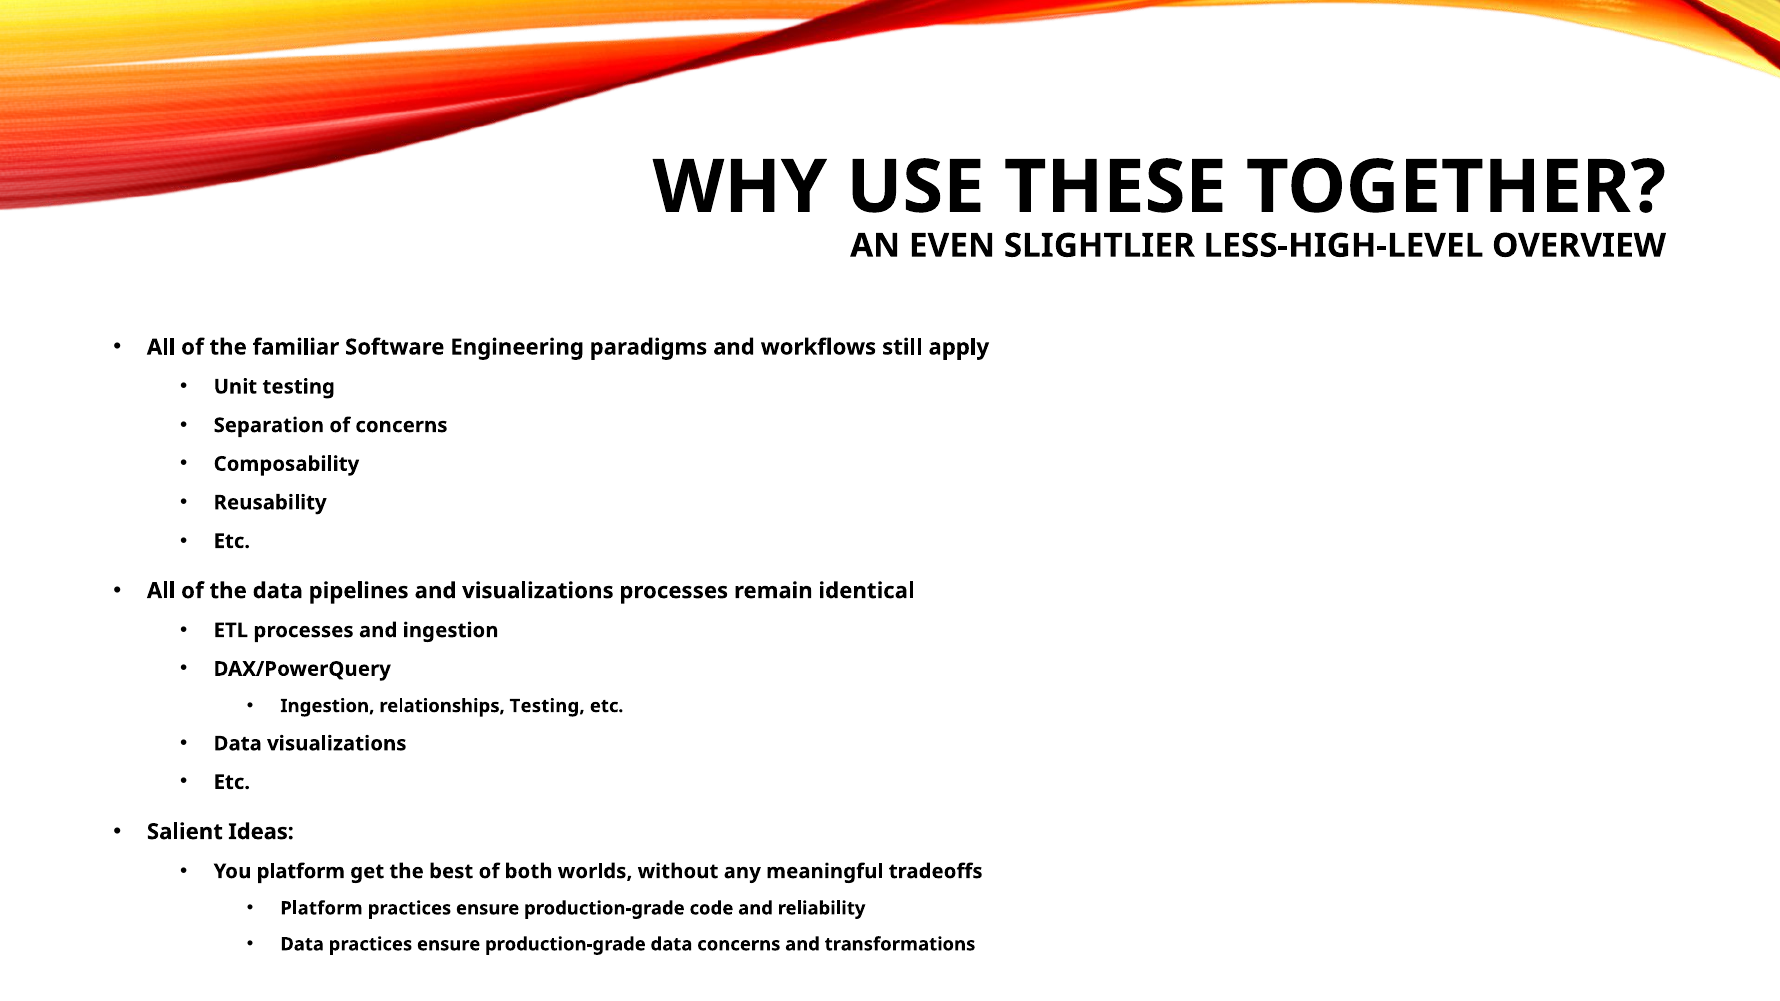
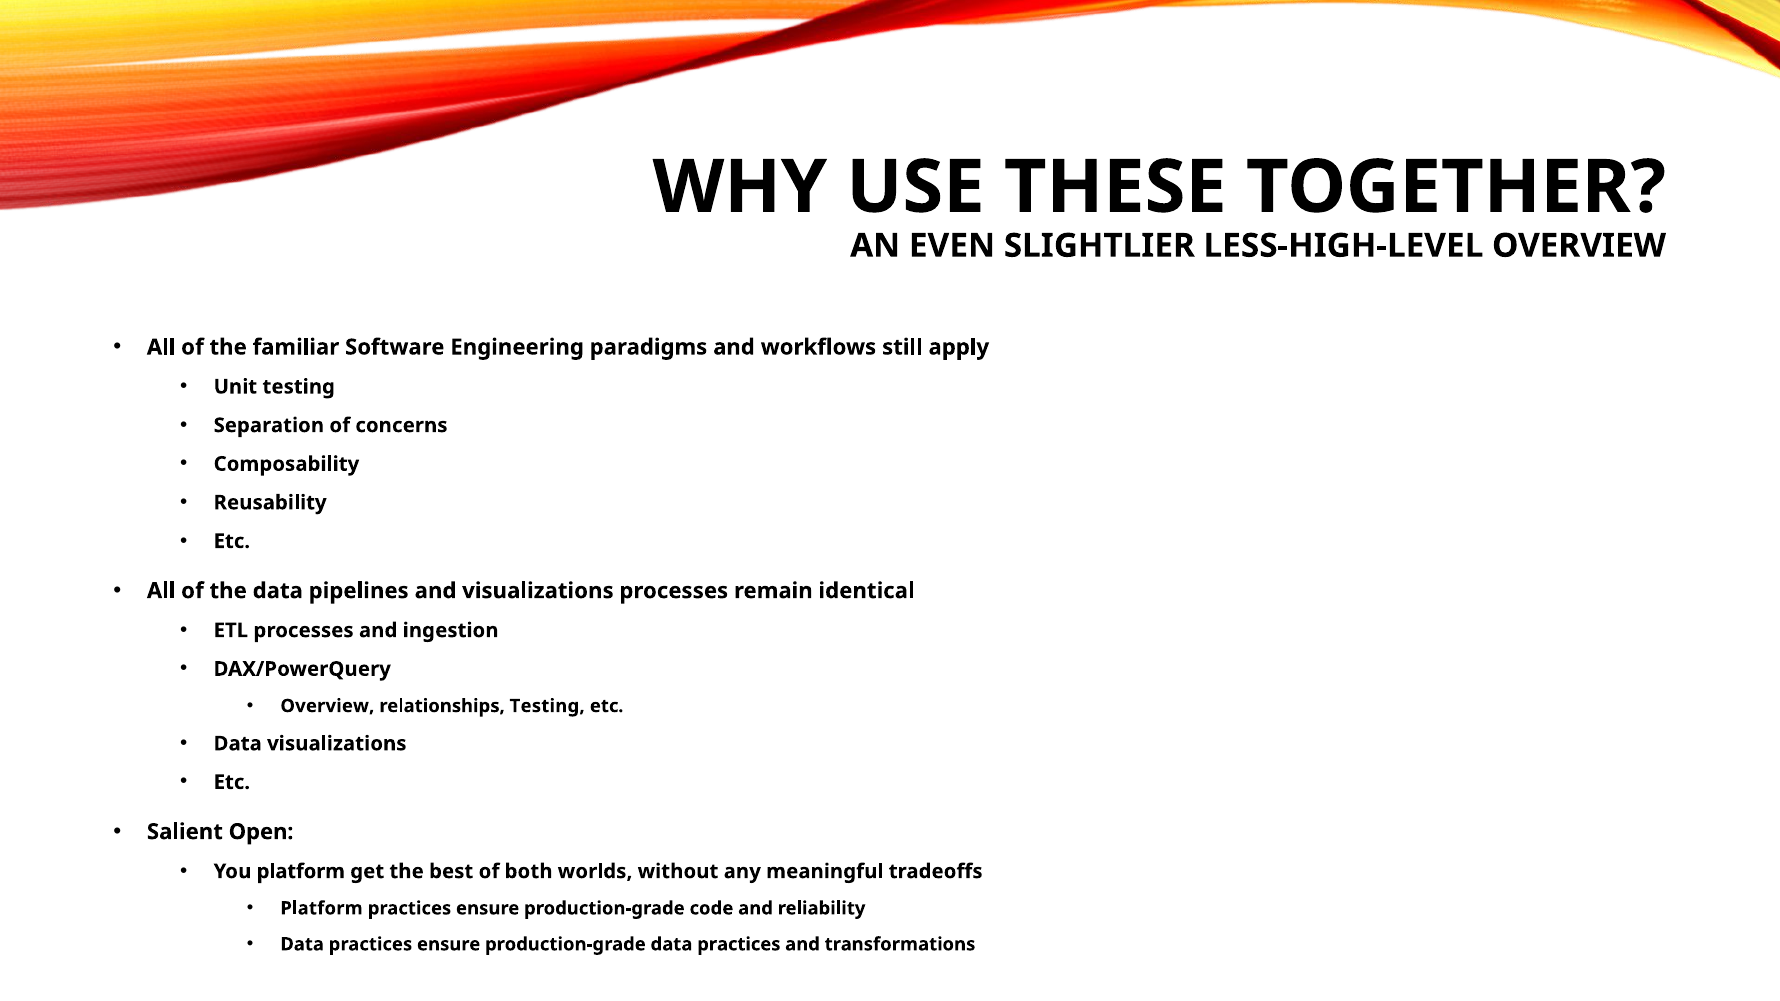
Ingestion at (327, 706): Ingestion -> Overview
Ideas: Ideas -> Open
production-grade data concerns: concerns -> practices
